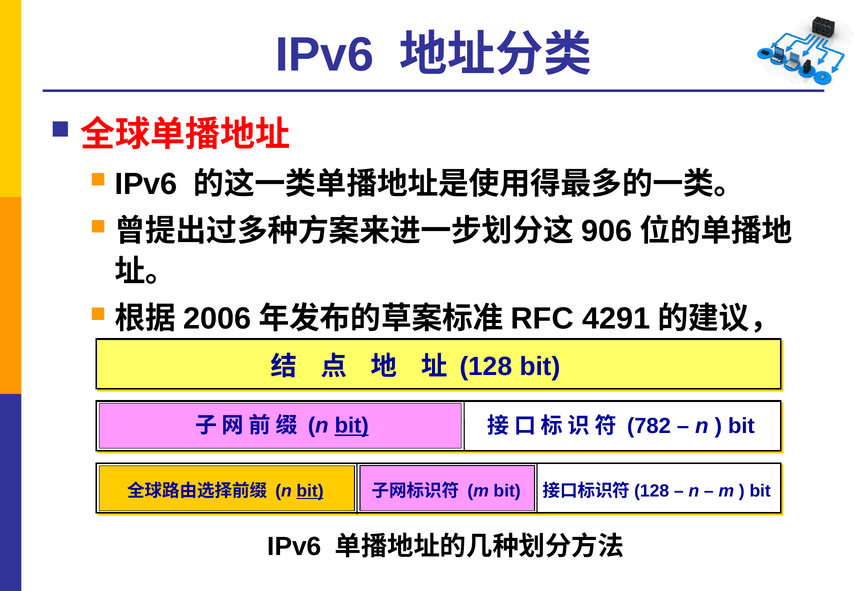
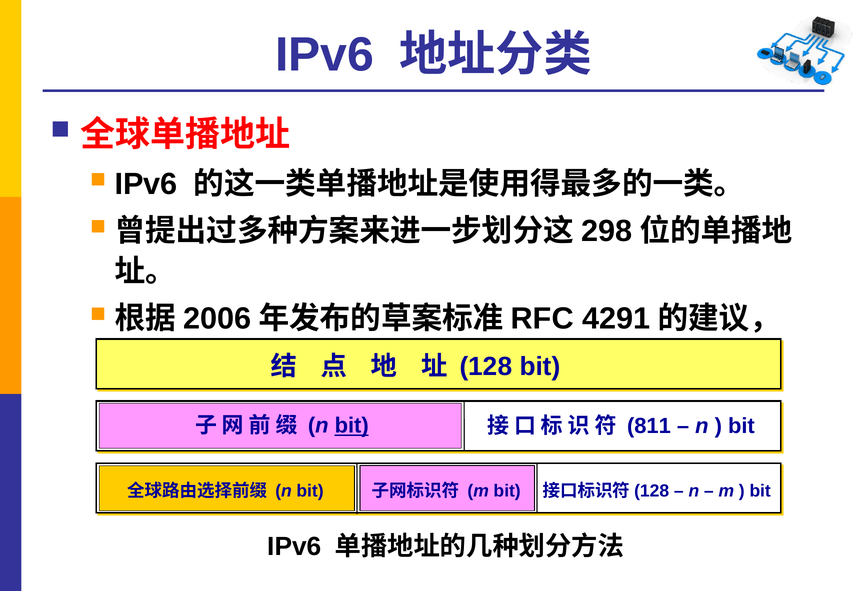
906: 906 -> 298
782: 782 -> 811
bit at (310, 491) underline: present -> none
